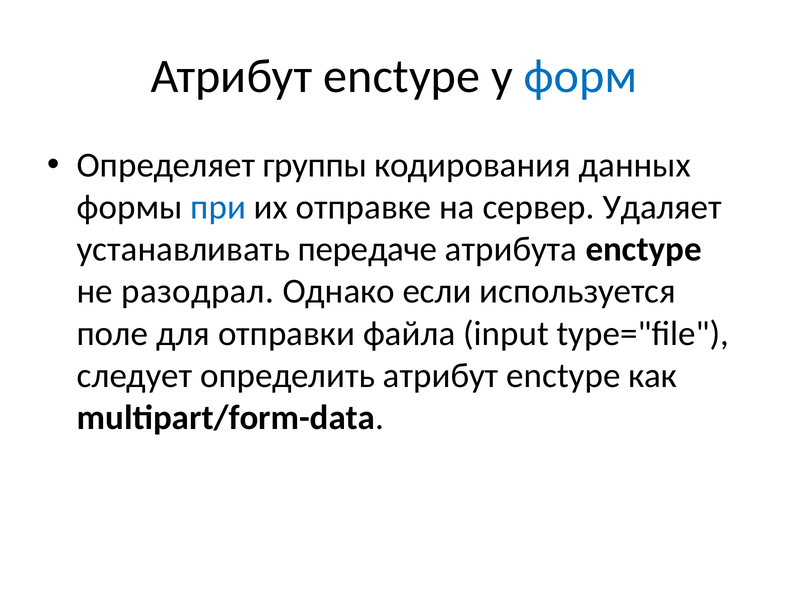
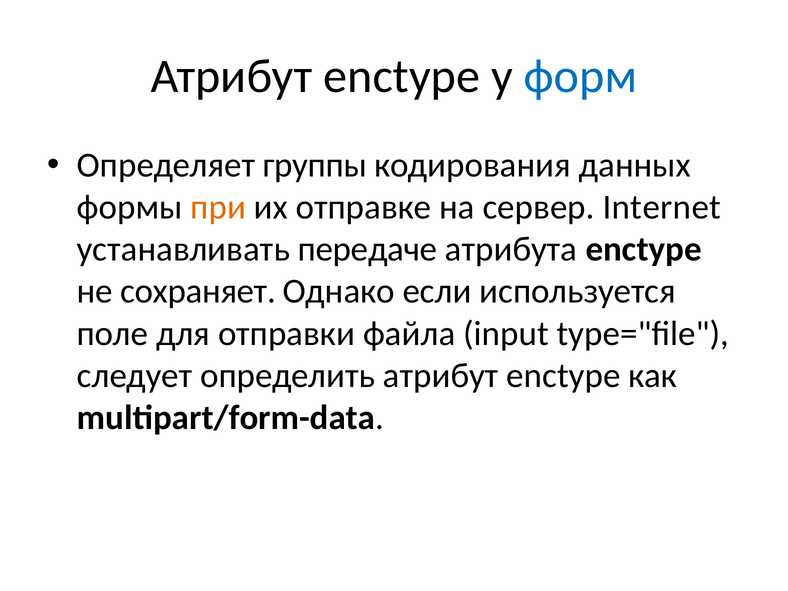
при colour: blue -> orange
Удаляет: Удаляет -> Internet
разодрал: разодрал -> сохраняет
